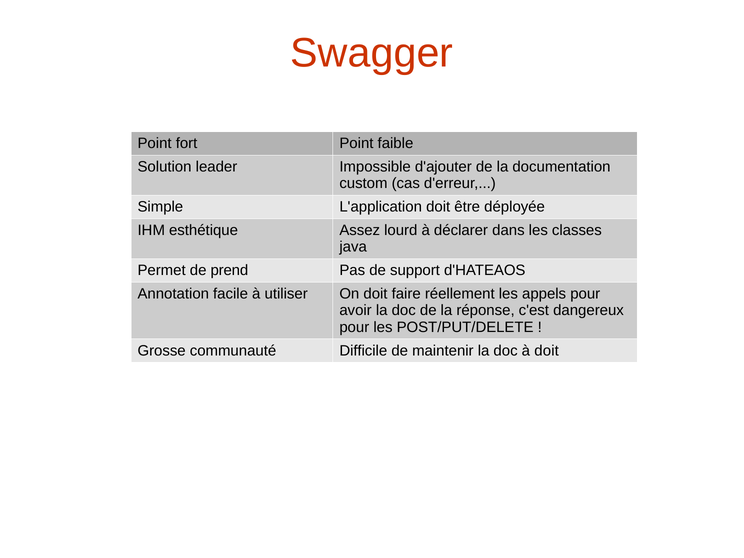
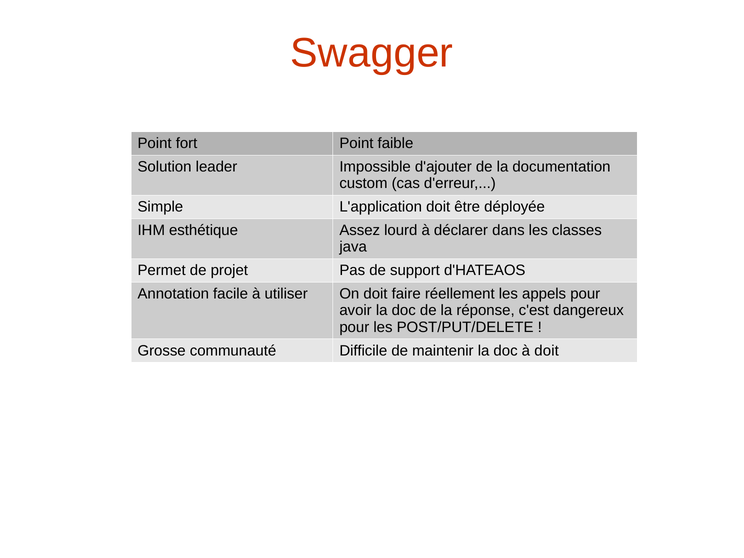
prend: prend -> projet
